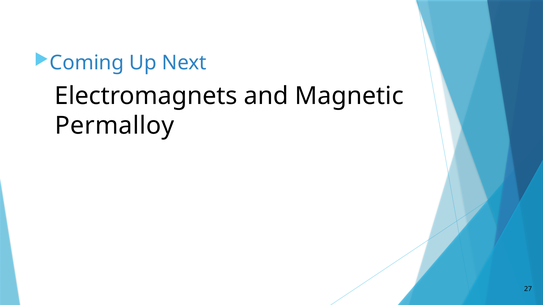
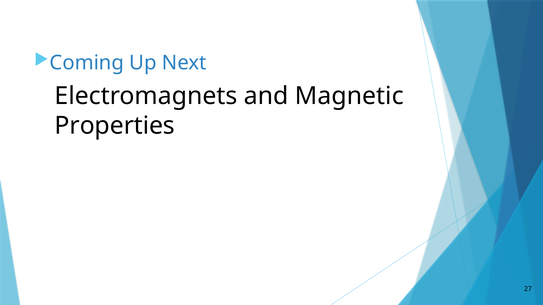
Permalloy: Permalloy -> Properties
